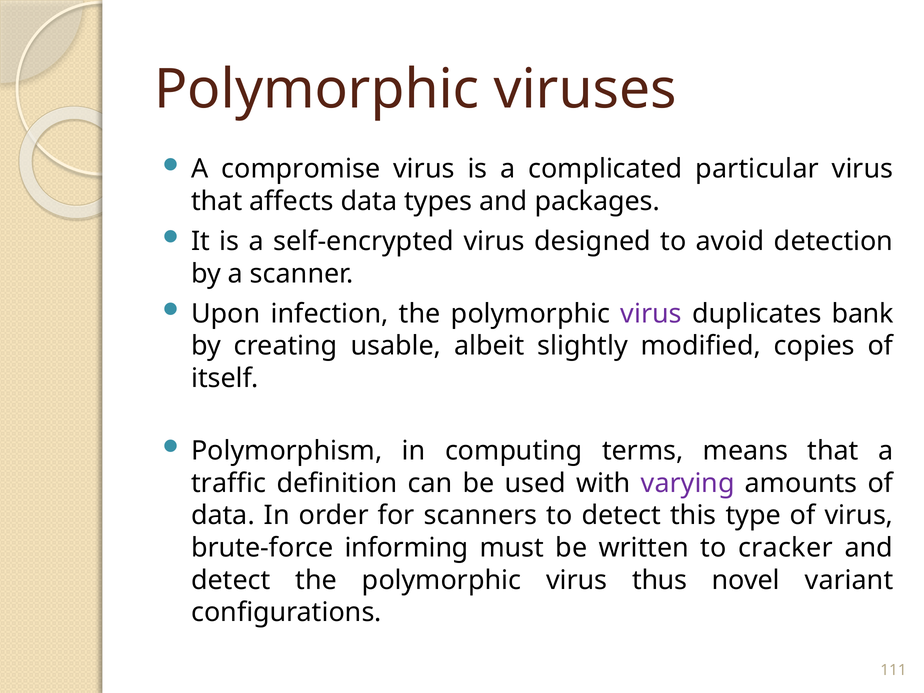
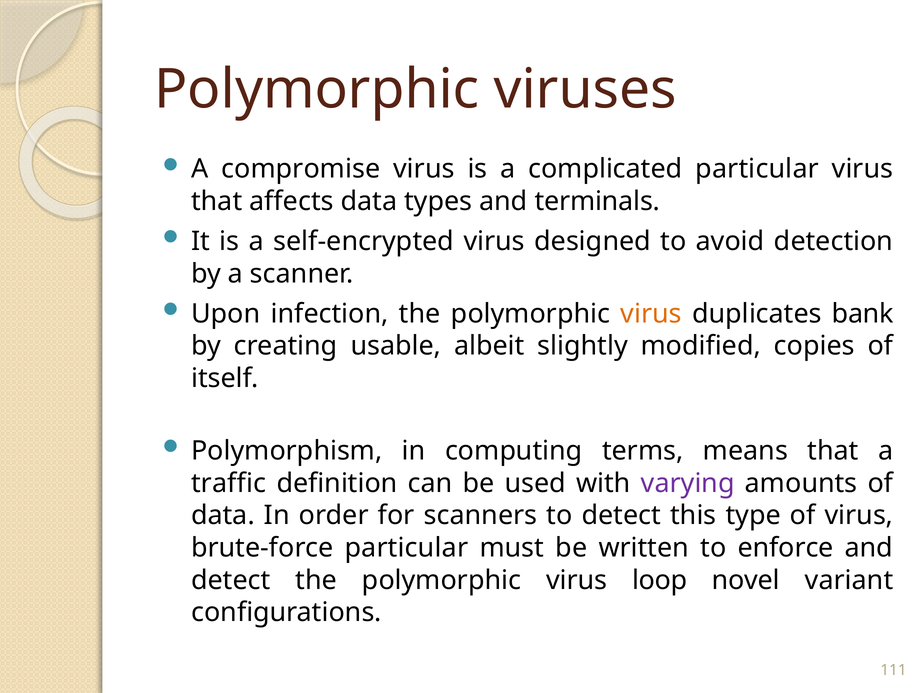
packages: packages -> terminals
virus at (651, 314) colour: purple -> orange
brute-force informing: informing -> particular
cracker: cracker -> enforce
thus: thus -> loop
